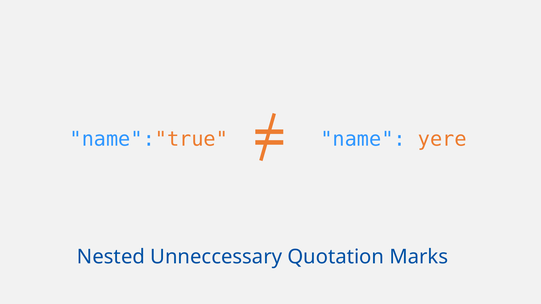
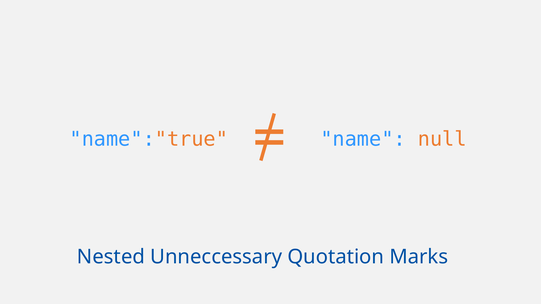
yere: yere -> null
